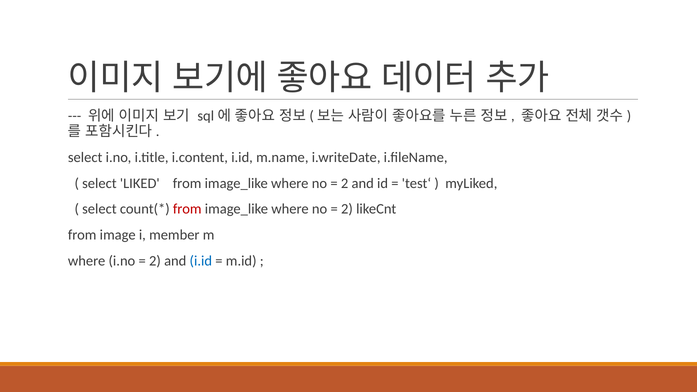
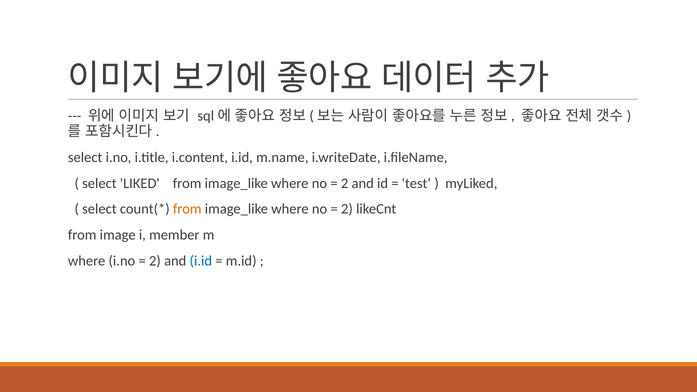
from at (187, 209) colour: red -> orange
